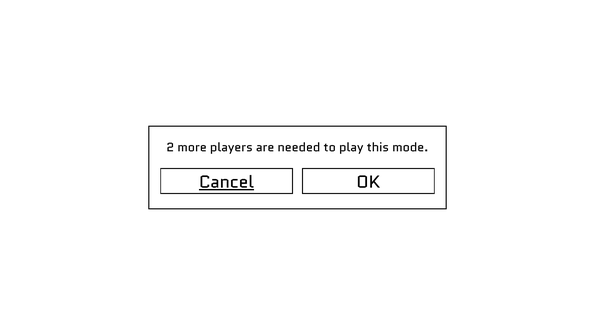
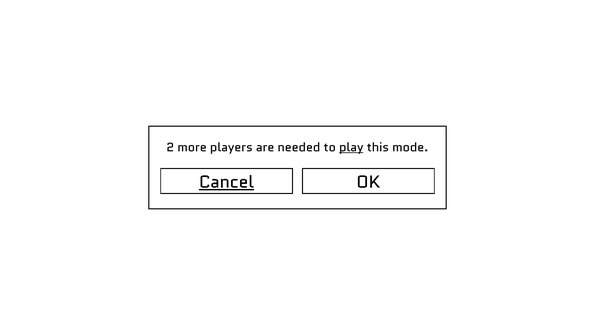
play underline: none -> present
